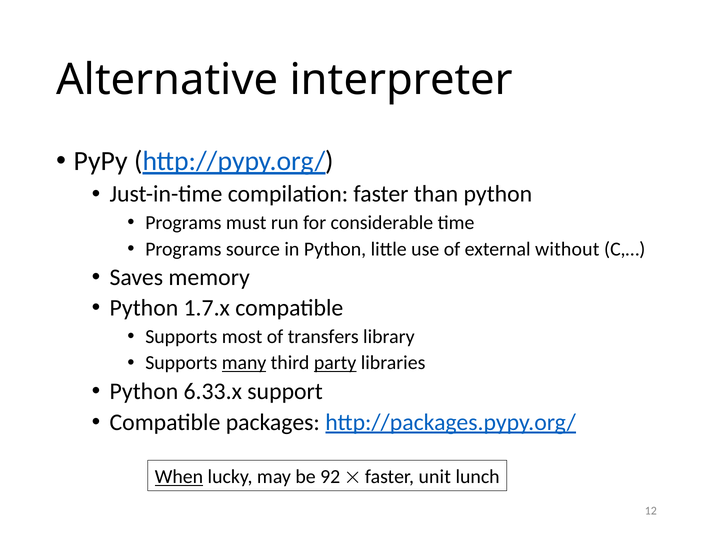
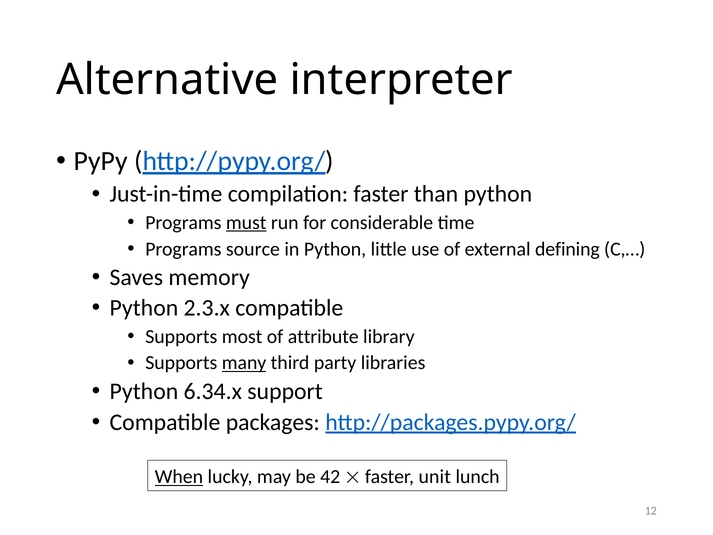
must underline: none -> present
without: without -> defining
1.7.x: 1.7.x -> 2.3.x
transfers: transfers -> attribute
party underline: present -> none
6.33.x: 6.33.x -> 6.34.x
92: 92 -> 42
